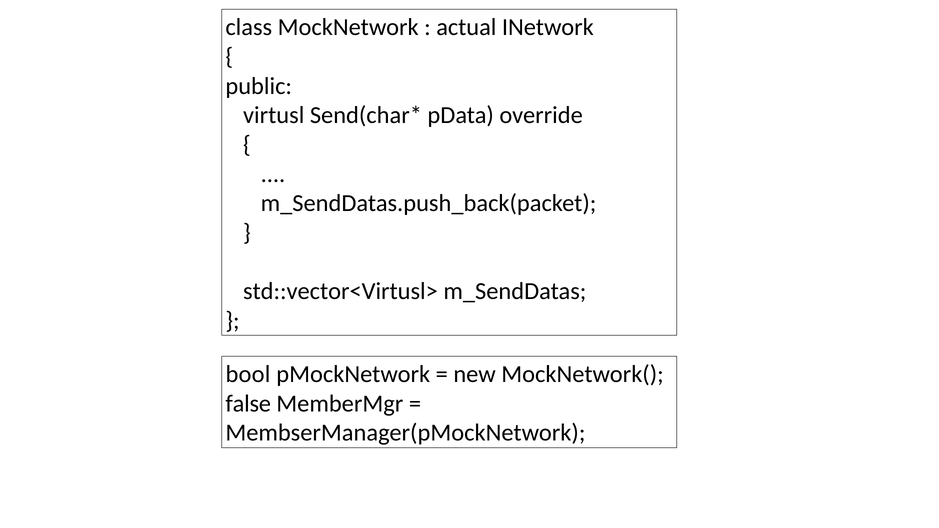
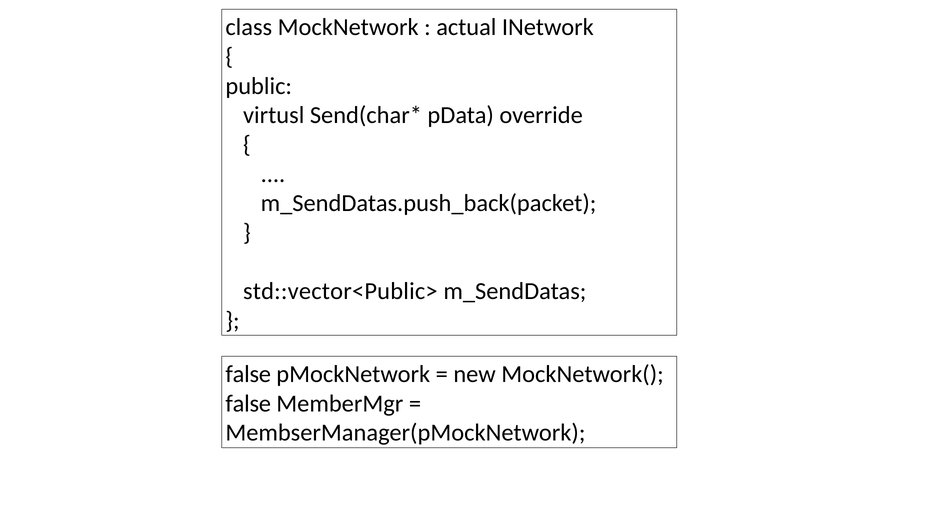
std::vector<Virtusl>: std::vector<Virtusl> -> std::vector<Public>
bool at (248, 374): bool -> false
